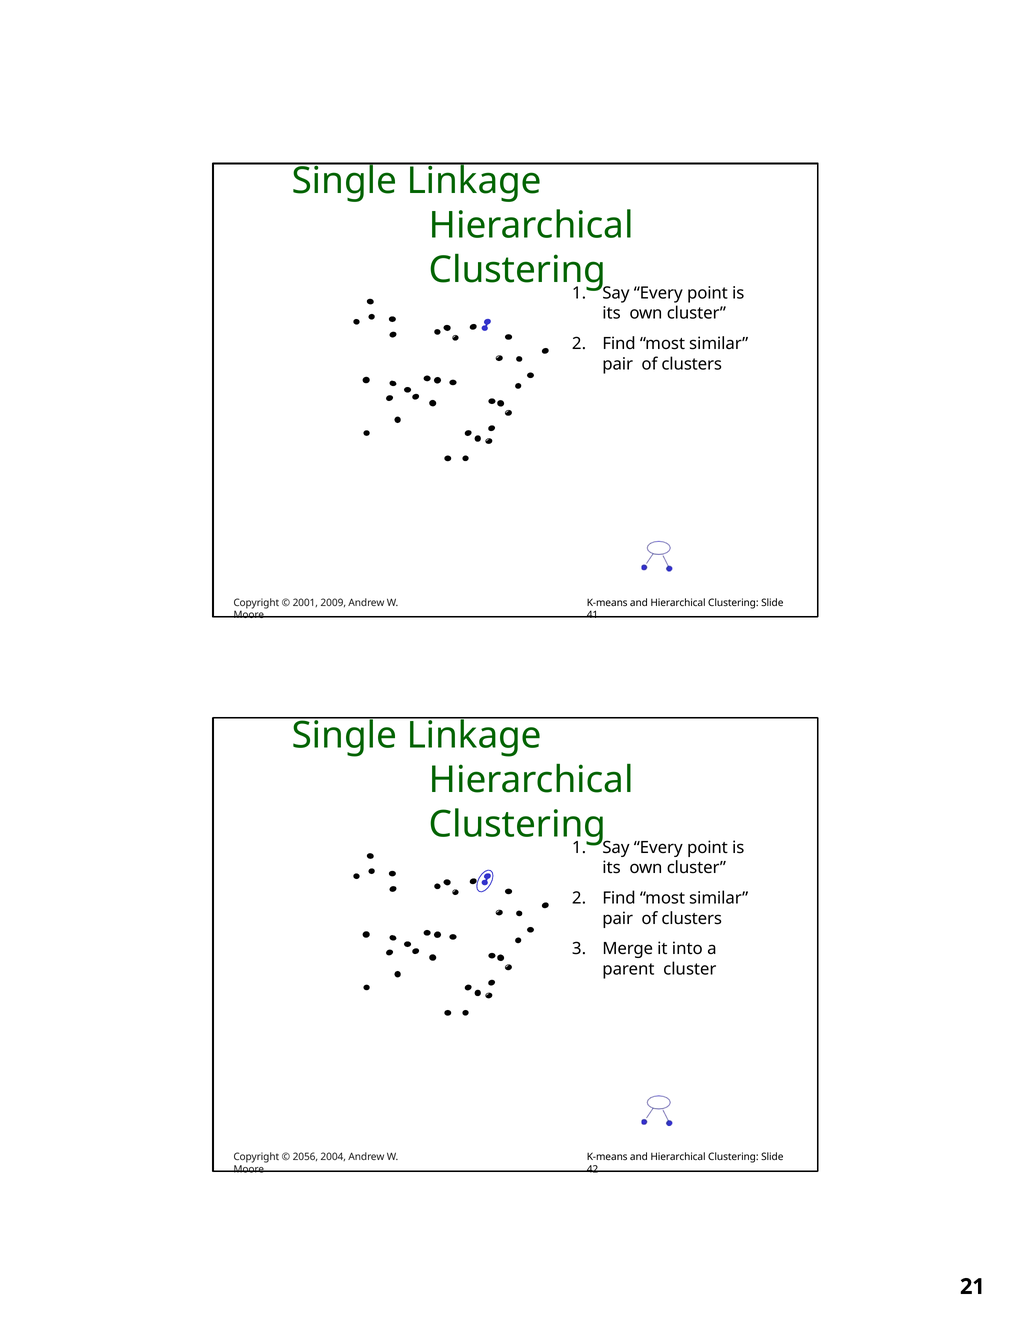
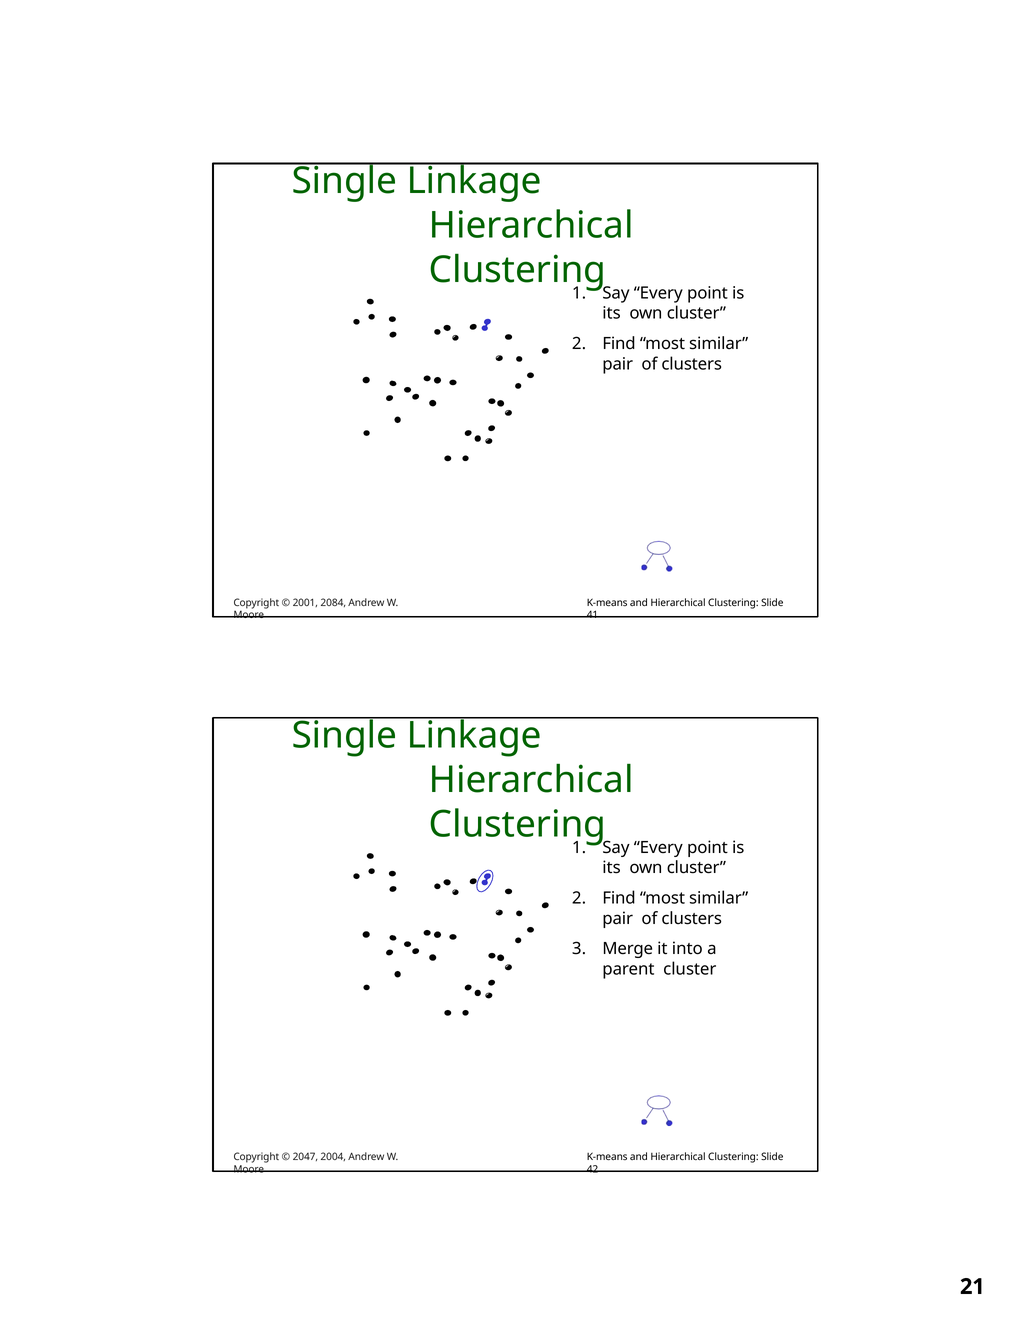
2009: 2009 -> 2084
2056: 2056 -> 2047
